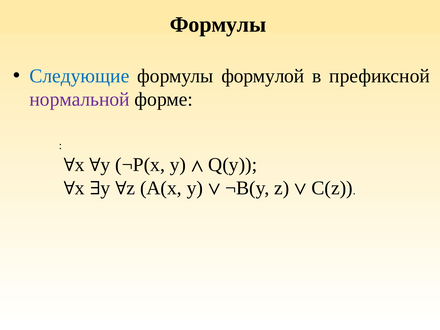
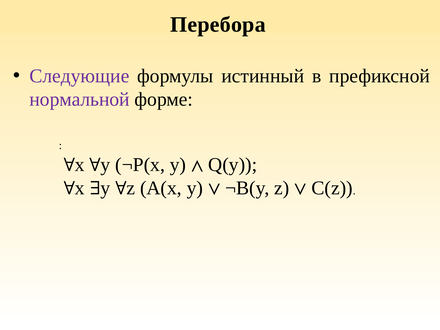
Формулы at (218, 24): Формулы -> Перебора
Следующие colour: blue -> purple
формулой: формулой -> истинный
